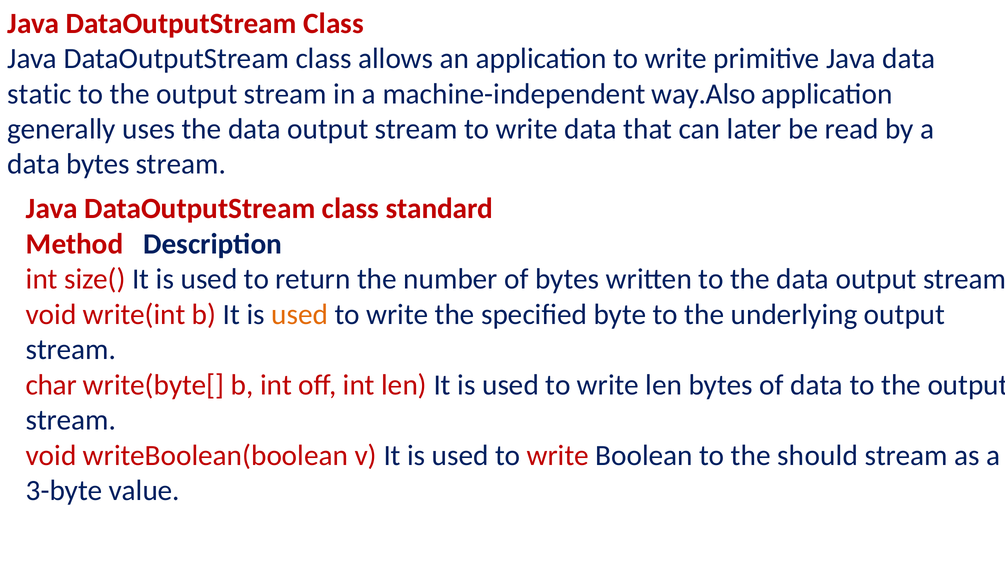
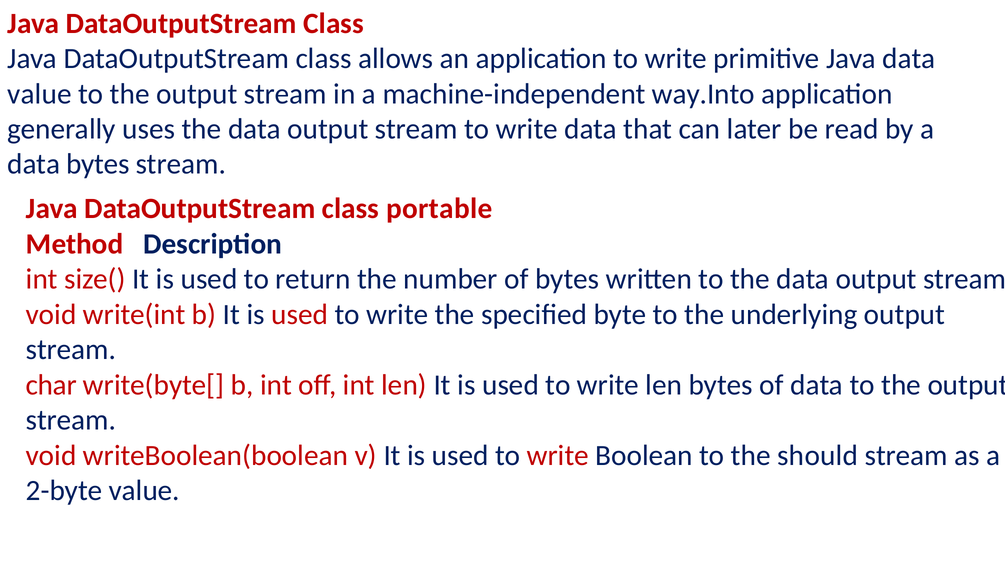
static at (40, 94): static -> value
way.Also: way.Also -> way.Into
standard: standard -> portable
used at (300, 314) colour: orange -> red
3-byte: 3-byte -> 2-byte
